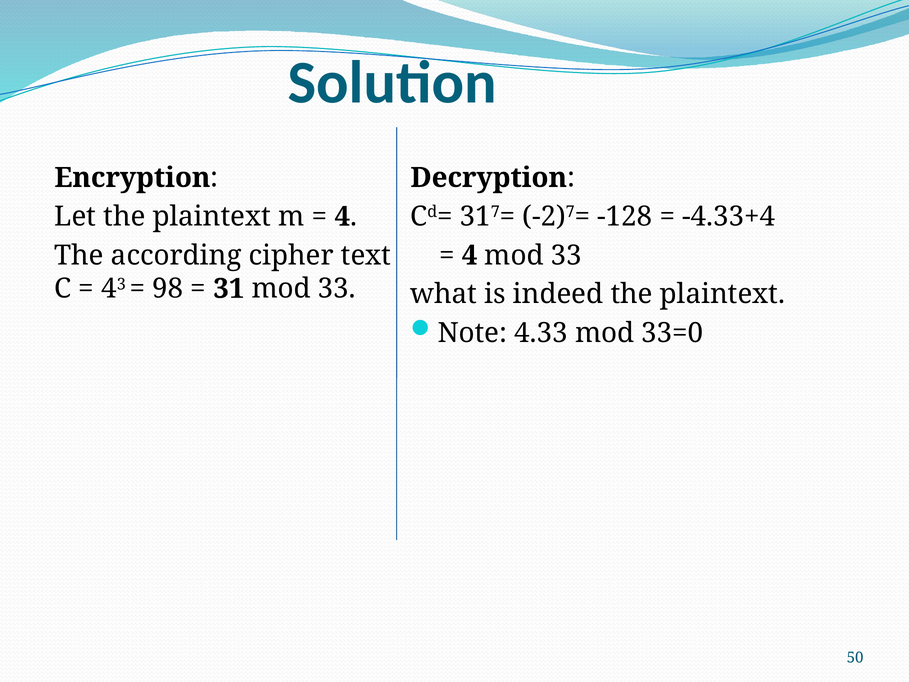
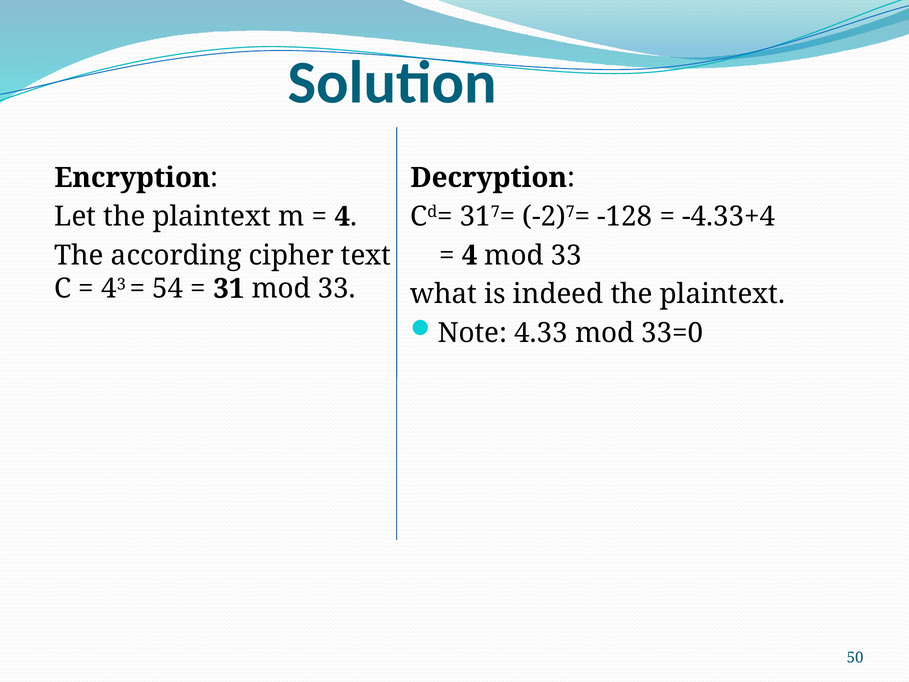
98: 98 -> 54
